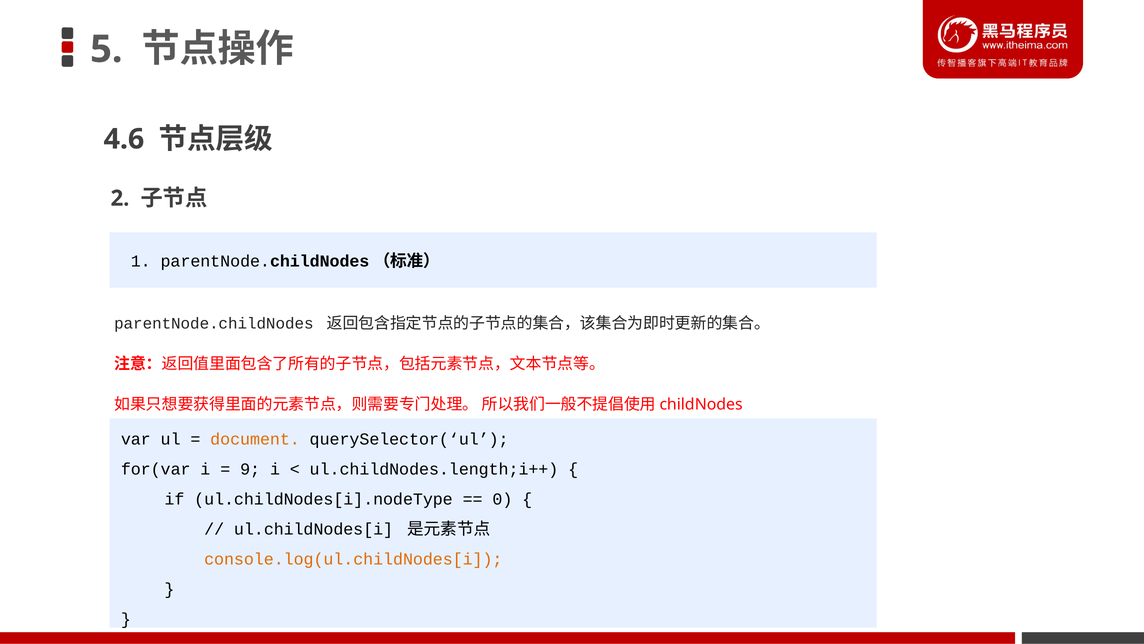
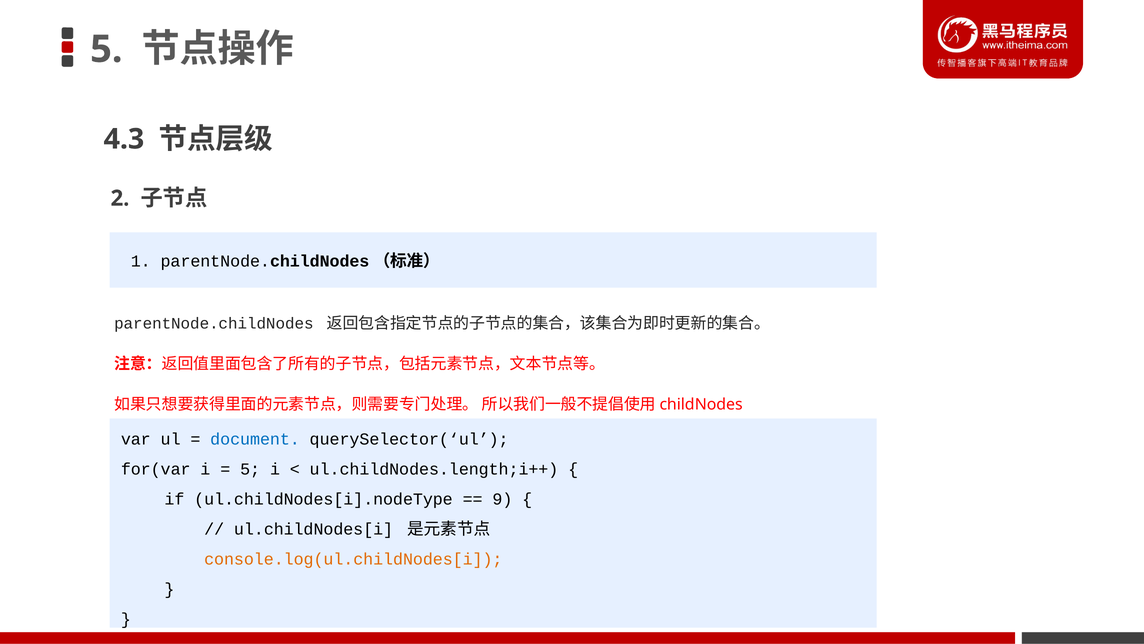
4.6: 4.6 -> 4.3
document colour: orange -> blue
9 at (250, 469): 9 -> 5
0: 0 -> 9
